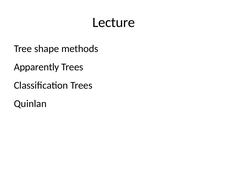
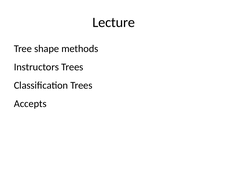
Apparently: Apparently -> Instructors
Quinlan: Quinlan -> Accepts
